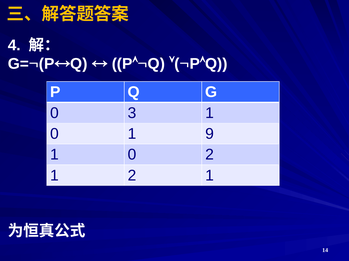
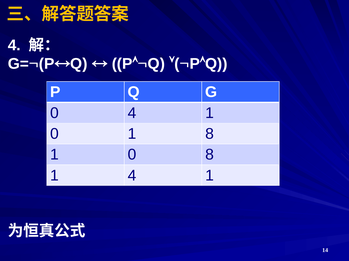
0 3: 3 -> 4
1 9: 9 -> 8
0 2: 2 -> 8
1 2: 2 -> 4
